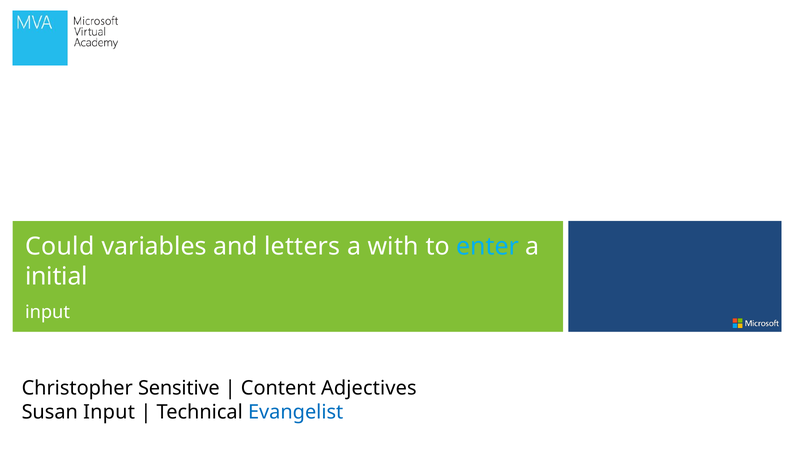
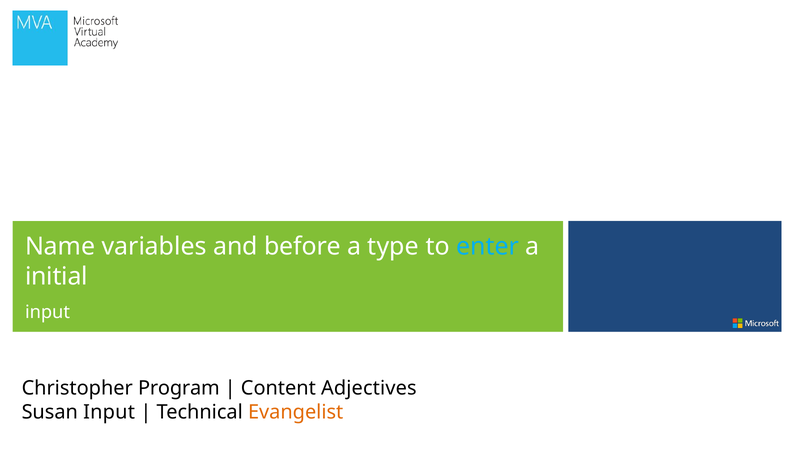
Could: Could -> Name
letters: letters -> before
with: with -> type
Sensitive: Sensitive -> Program
Evangelist colour: blue -> orange
